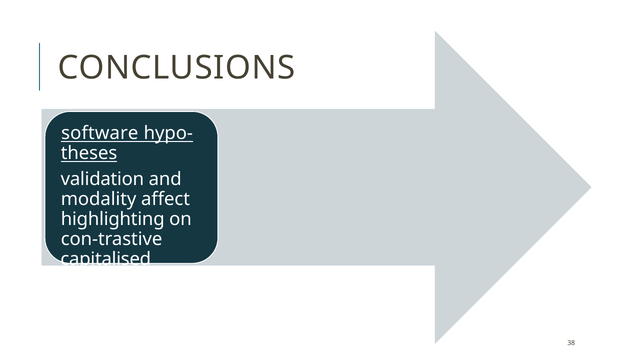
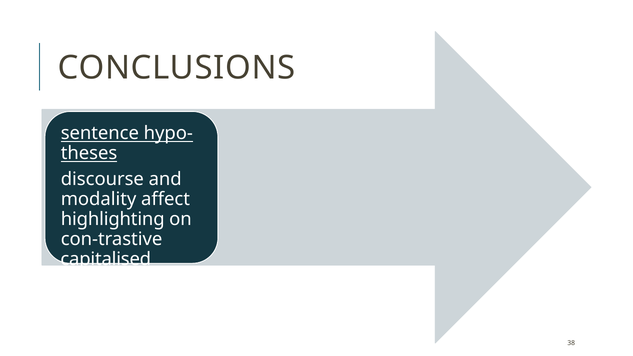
software: software -> sentence
validation: validation -> discourse
